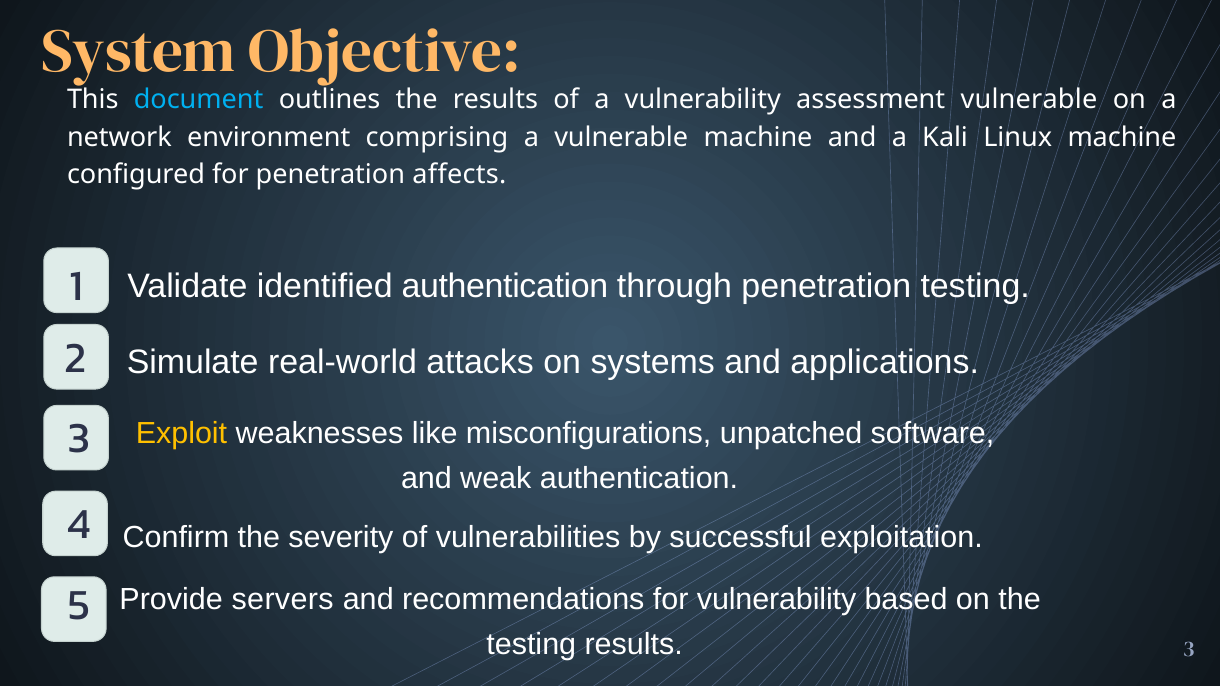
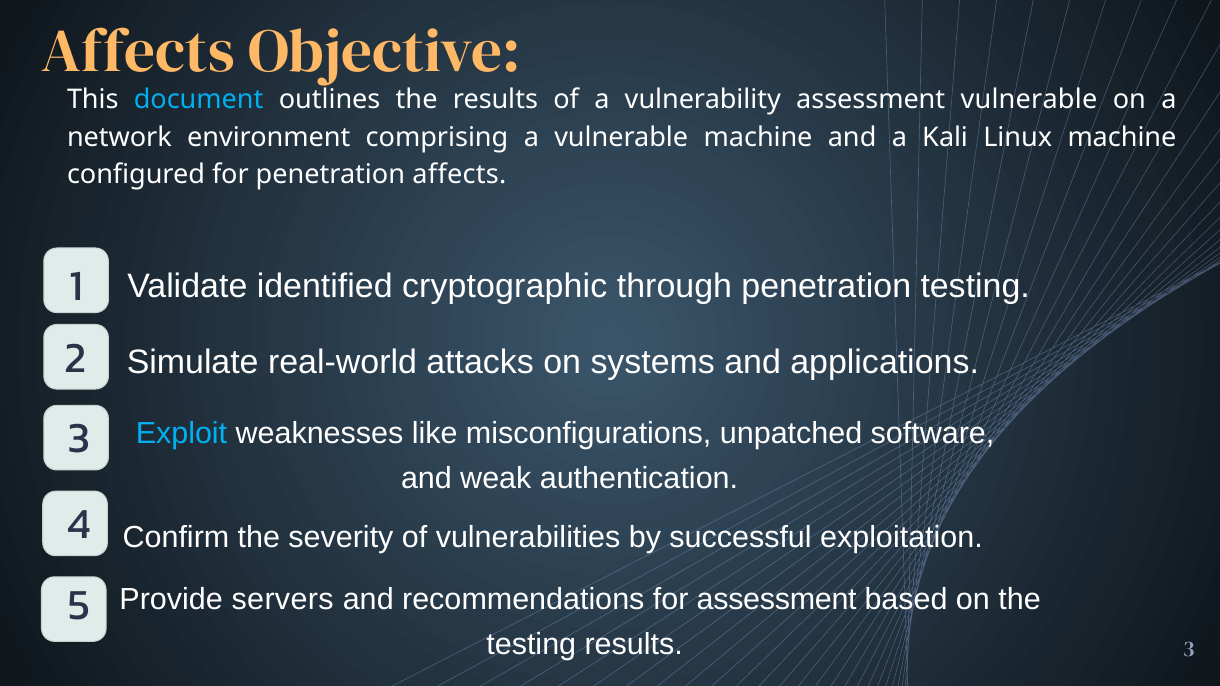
System at (139, 51): System -> Affects
identified authentication: authentication -> cryptographic
Exploit colour: yellow -> light blue
for vulnerability: vulnerability -> assessment
